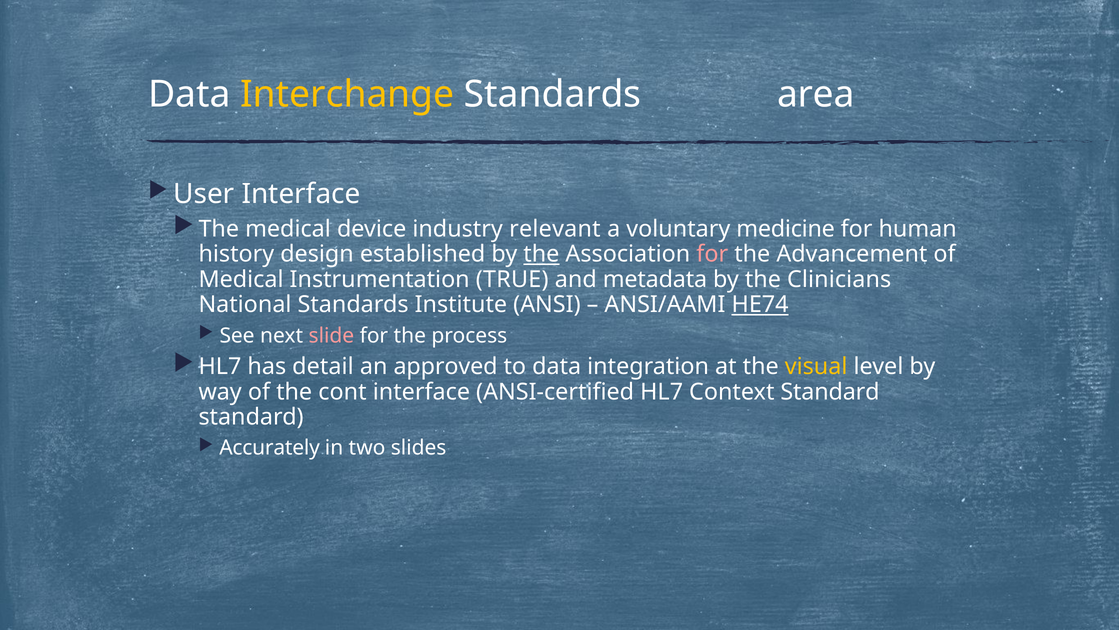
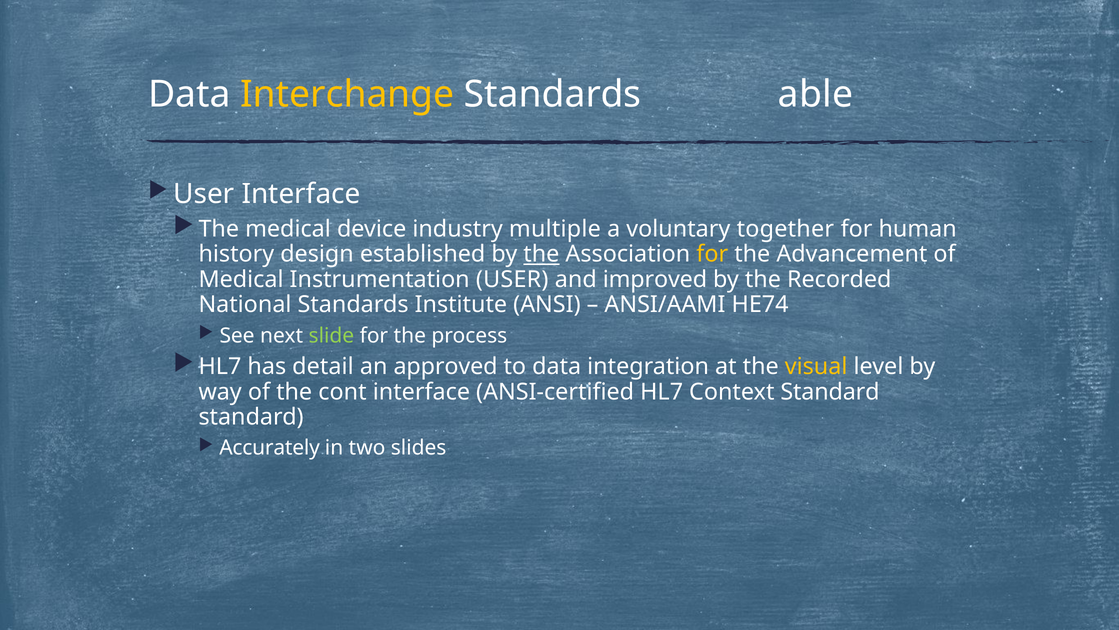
area: area -> able
relevant: relevant -> multiple
medicine: medicine -> together
for at (712, 254) colour: pink -> yellow
Instrumentation TRUE: TRUE -> USER
metadata: metadata -> improved
Clinicians: Clinicians -> Recorded
HE74 underline: present -> none
slide colour: pink -> light green
